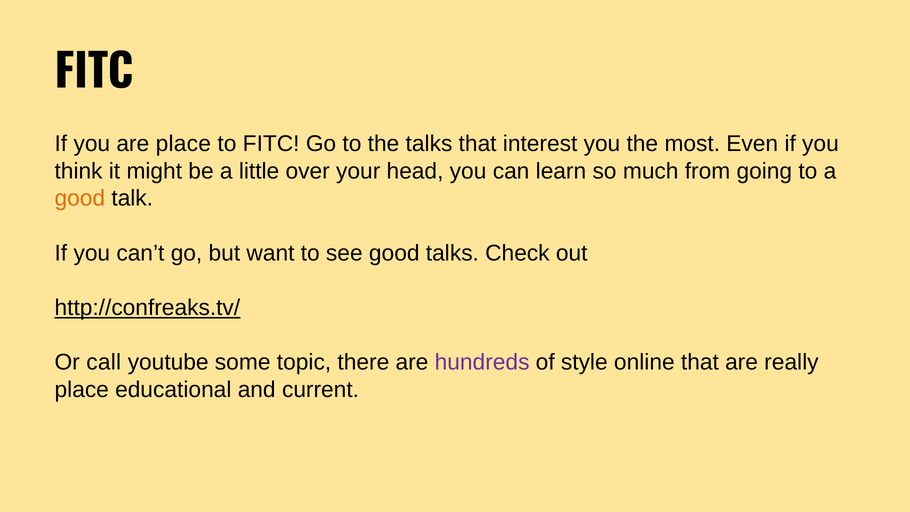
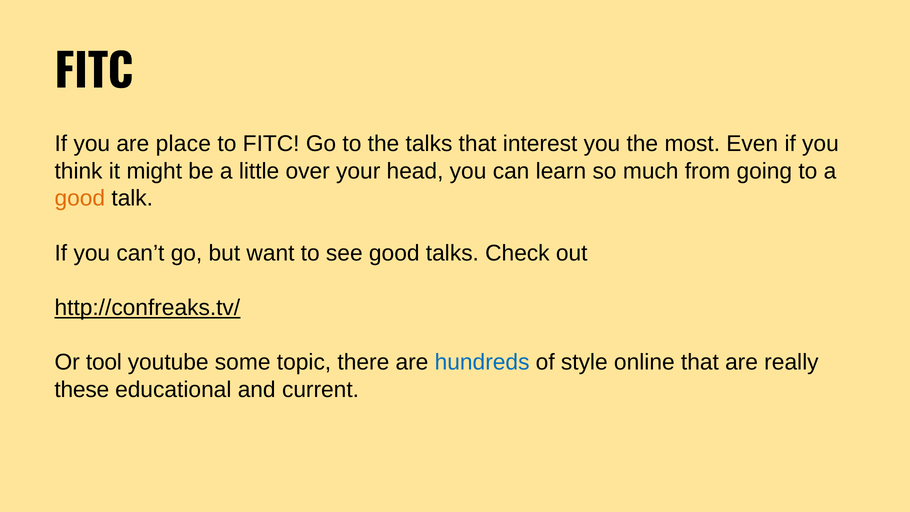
call: call -> tool
hundreds colour: purple -> blue
place at (82, 389): place -> these
